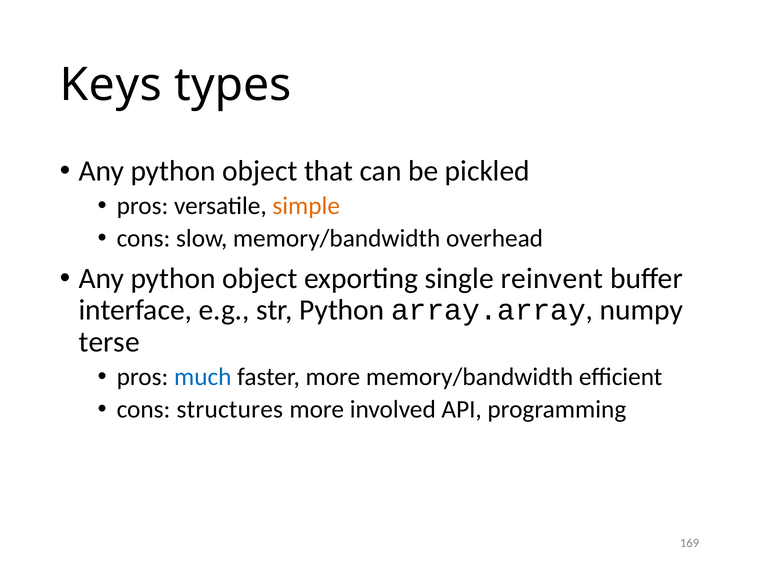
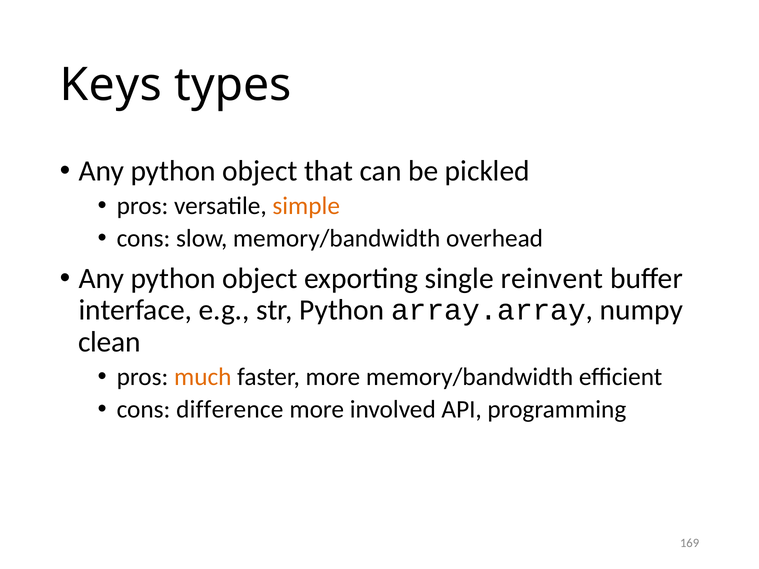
terse: terse -> clean
much colour: blue -> orange
structures: structures -> difference
